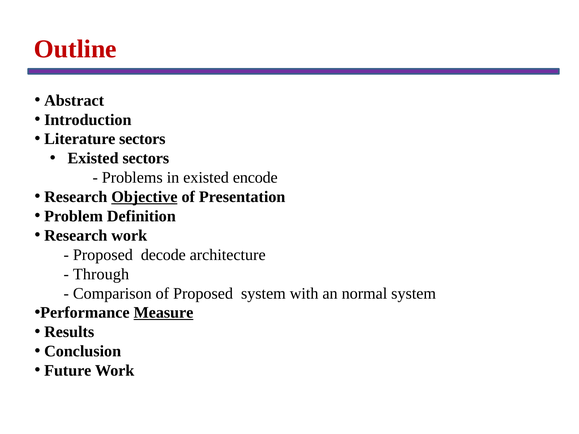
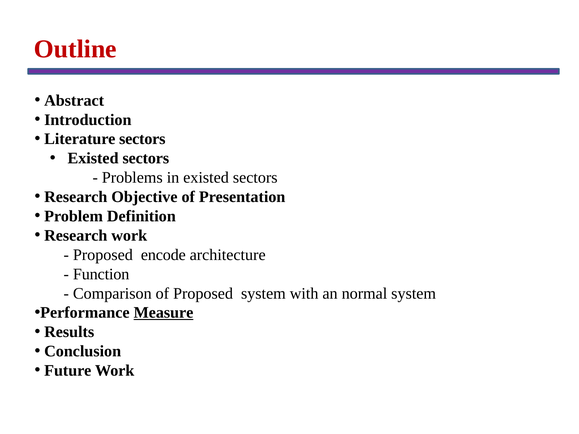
in existed encode: encode -> sectors
Objective underline: present -> none
decode: decode -> encode
Through: Through -> Function
